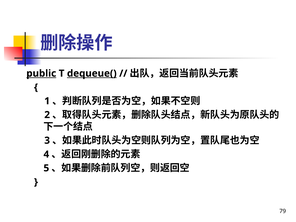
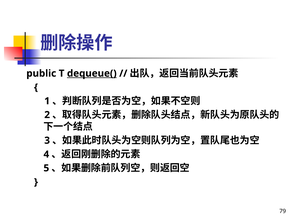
public underline: present -> none
